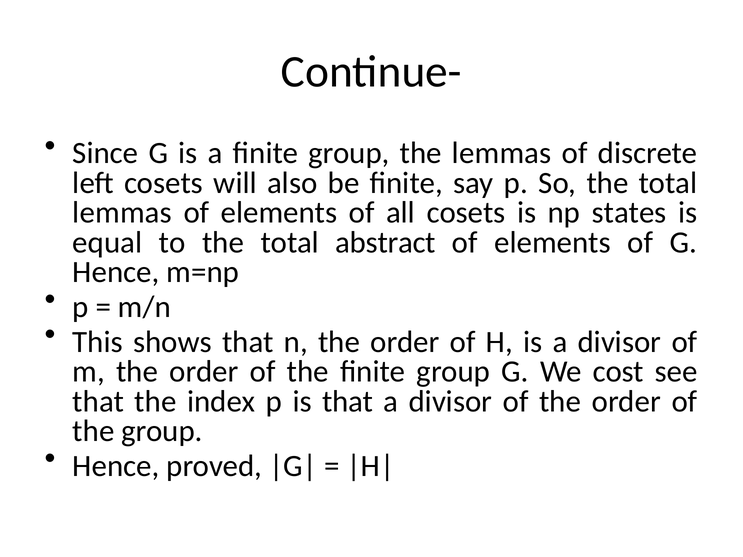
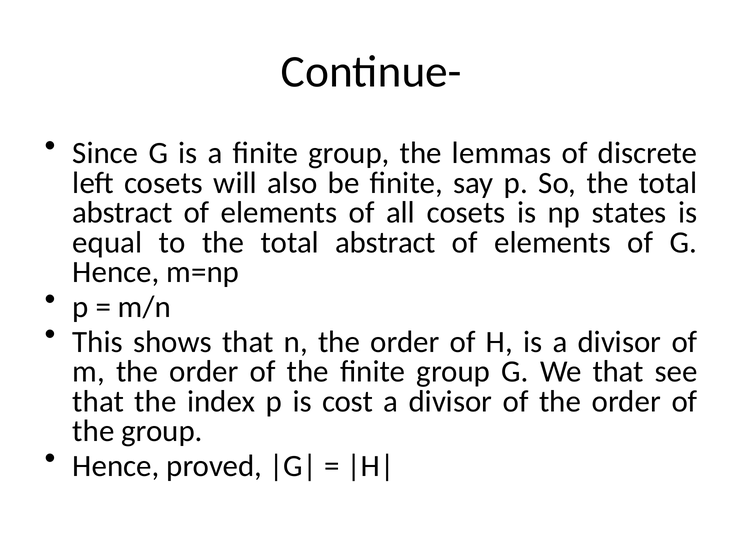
lemmas at (122, 213): lemmas -> abstract
We cost: cost -> that
is that: that -> cost
